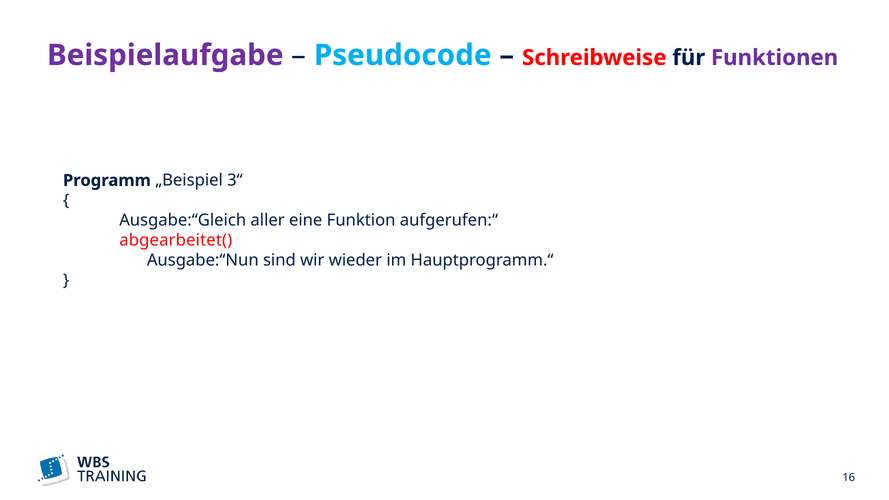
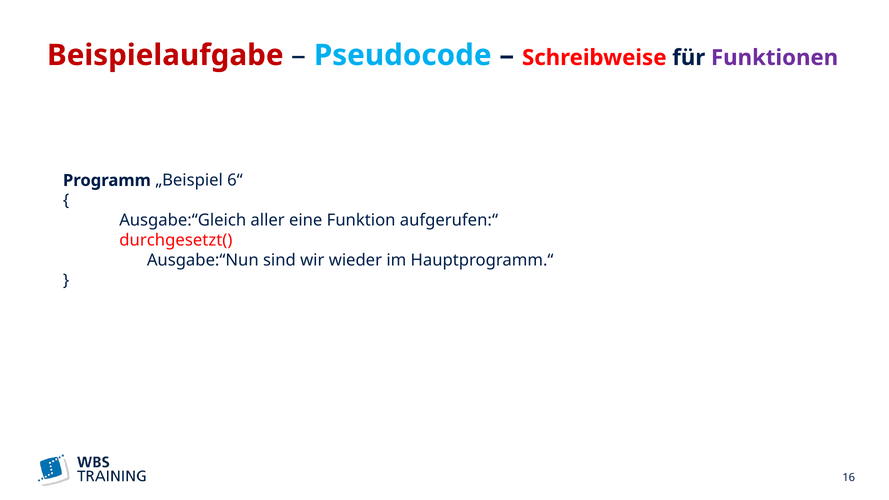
Beispielaufgabe colour: purple -> red
3“: 3“ -> 6“
abgearbeitet(: abgearbeitet( -> durchgesetzt(
